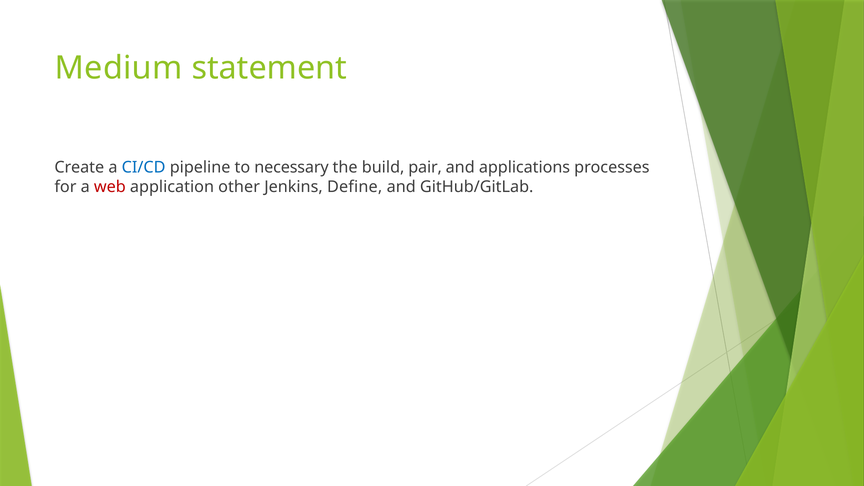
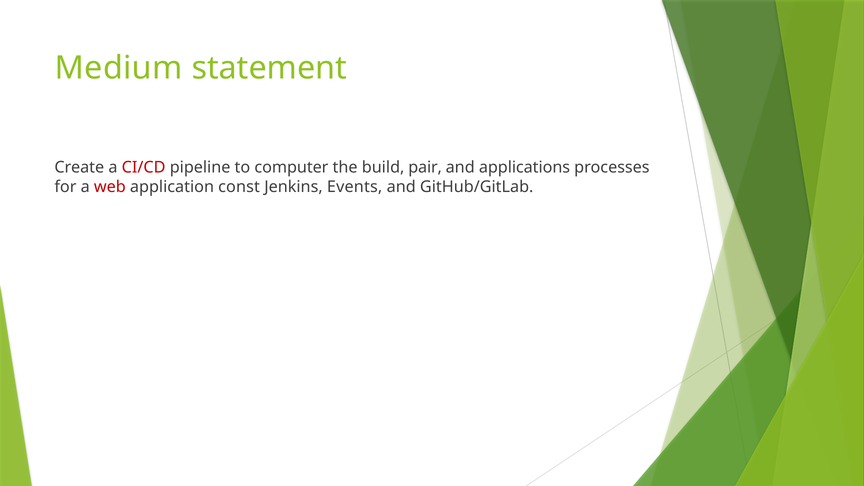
CI/CD colour: blue -> red
necessary: necessary -> computer
other: other -> const
Define: Define -> Events
